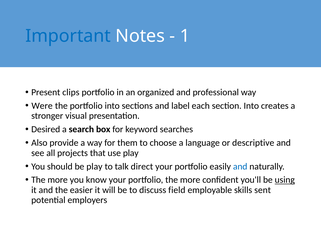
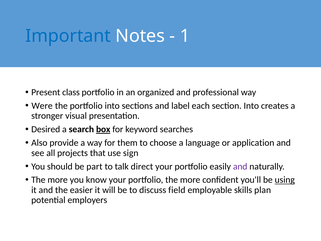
clips: clips -> class
box underline: none -> present
descriptive: descriptive -> application
use play: play -> sign
be play: play -> part
and at (240, 166) colour: blue -> purple
sent: sent -> plan
